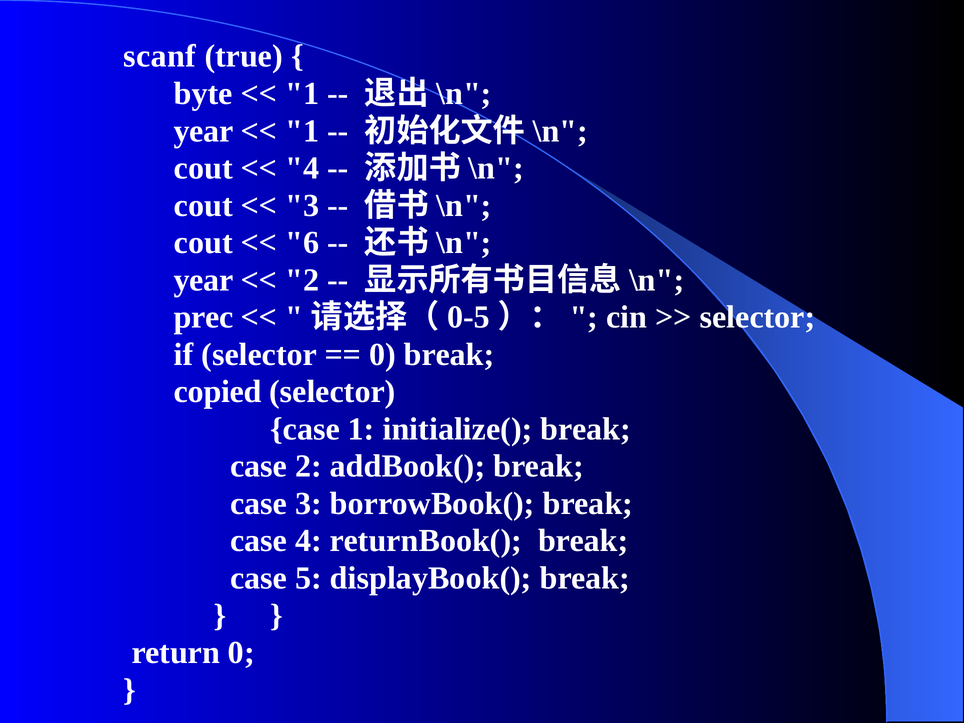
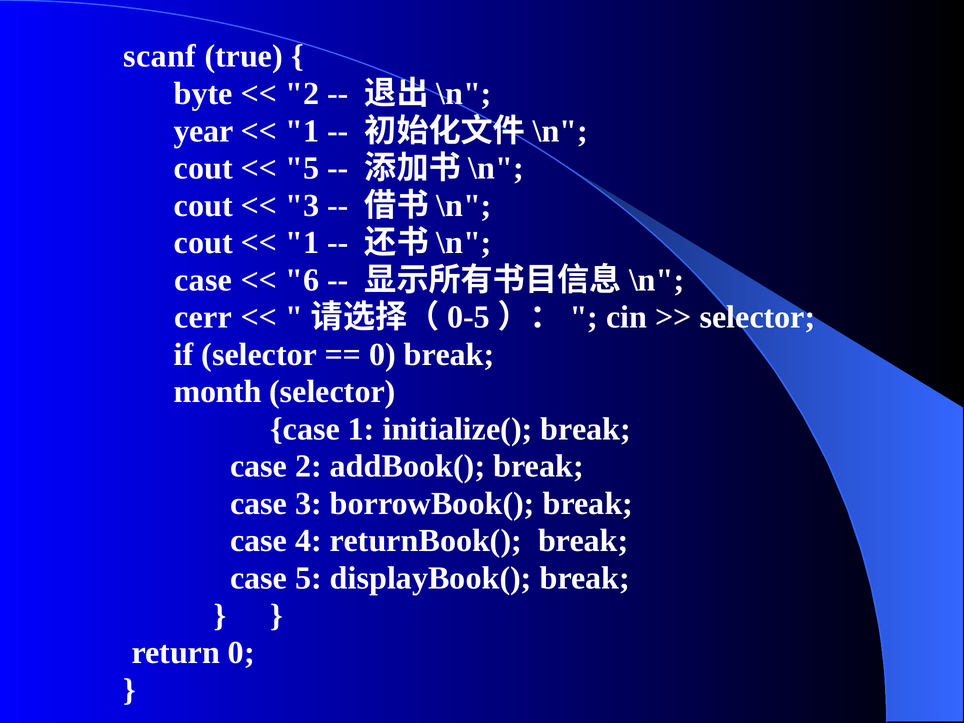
1 at (302, 94): 1 -> 2
4 at (302, 168): 4 -> 5
6 at (302, 243): 6 -> 1
year at (203, 280): year -> case
2 at (302, 280): 2 -> 6
prec: prec -> cerr
copied: copied -> month
